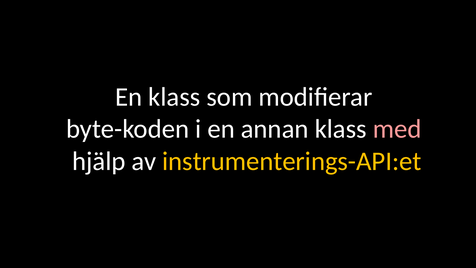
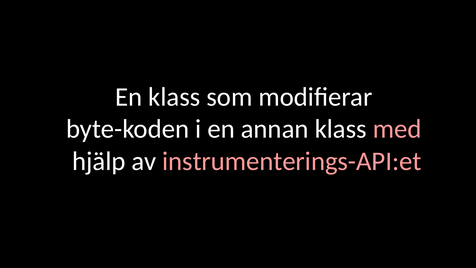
instrumenterings-API:et colour: yellow -> pink
